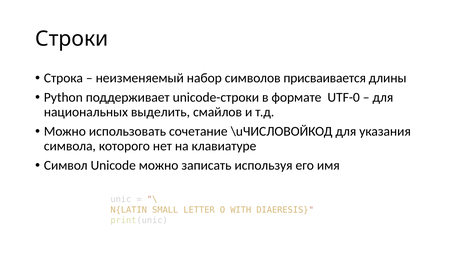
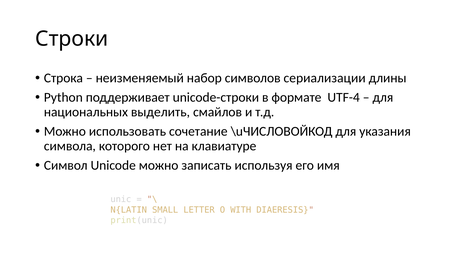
присваивается: присваивается -> сериализации
UTF-0: UTF-0 -> UTF-4
